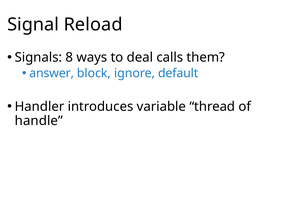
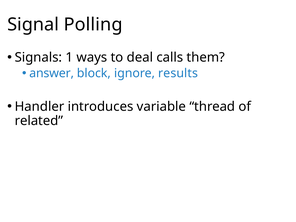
Reload: Reload -> Polling
8: 8 -> 1
default: default -> results
handle: handle -> related
